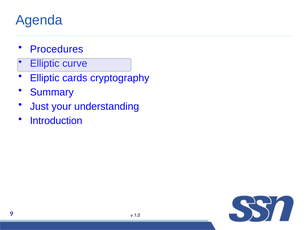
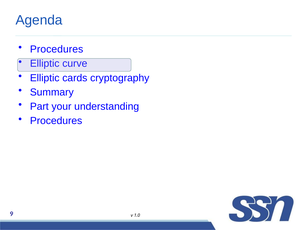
Just: Just -> Part
Introduction at (56, 121): Introduction -> Procedures
